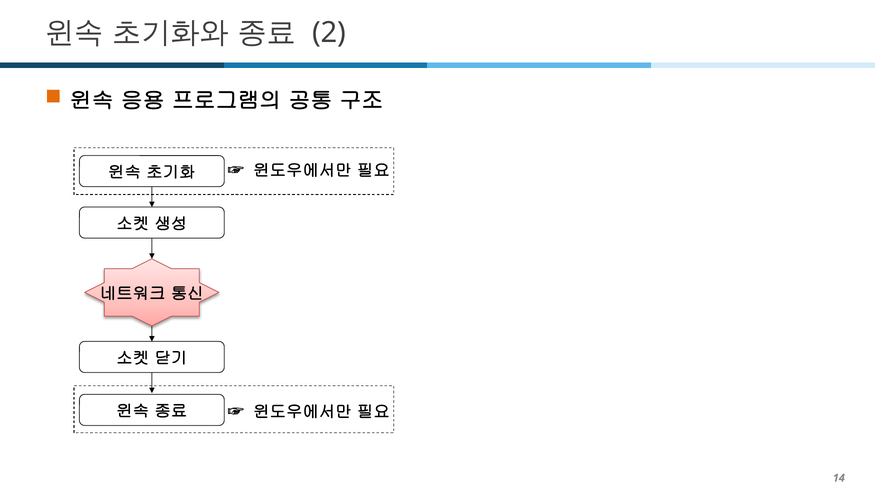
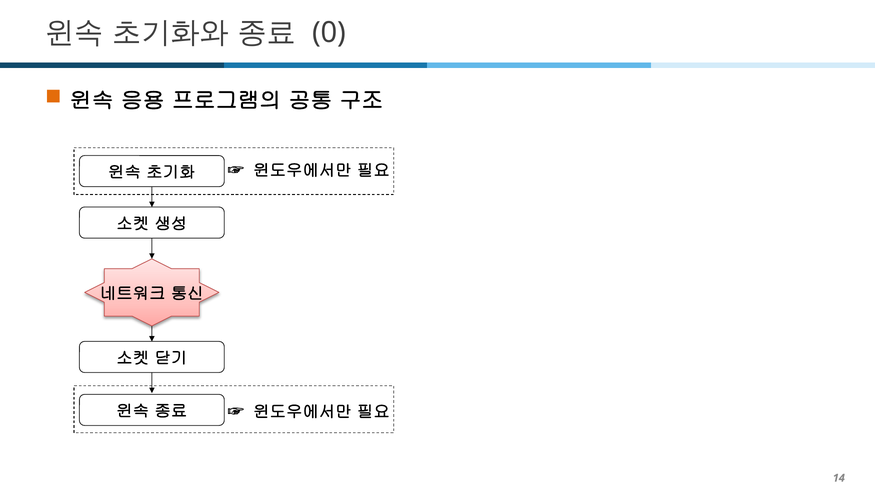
2: 2 -> 0
